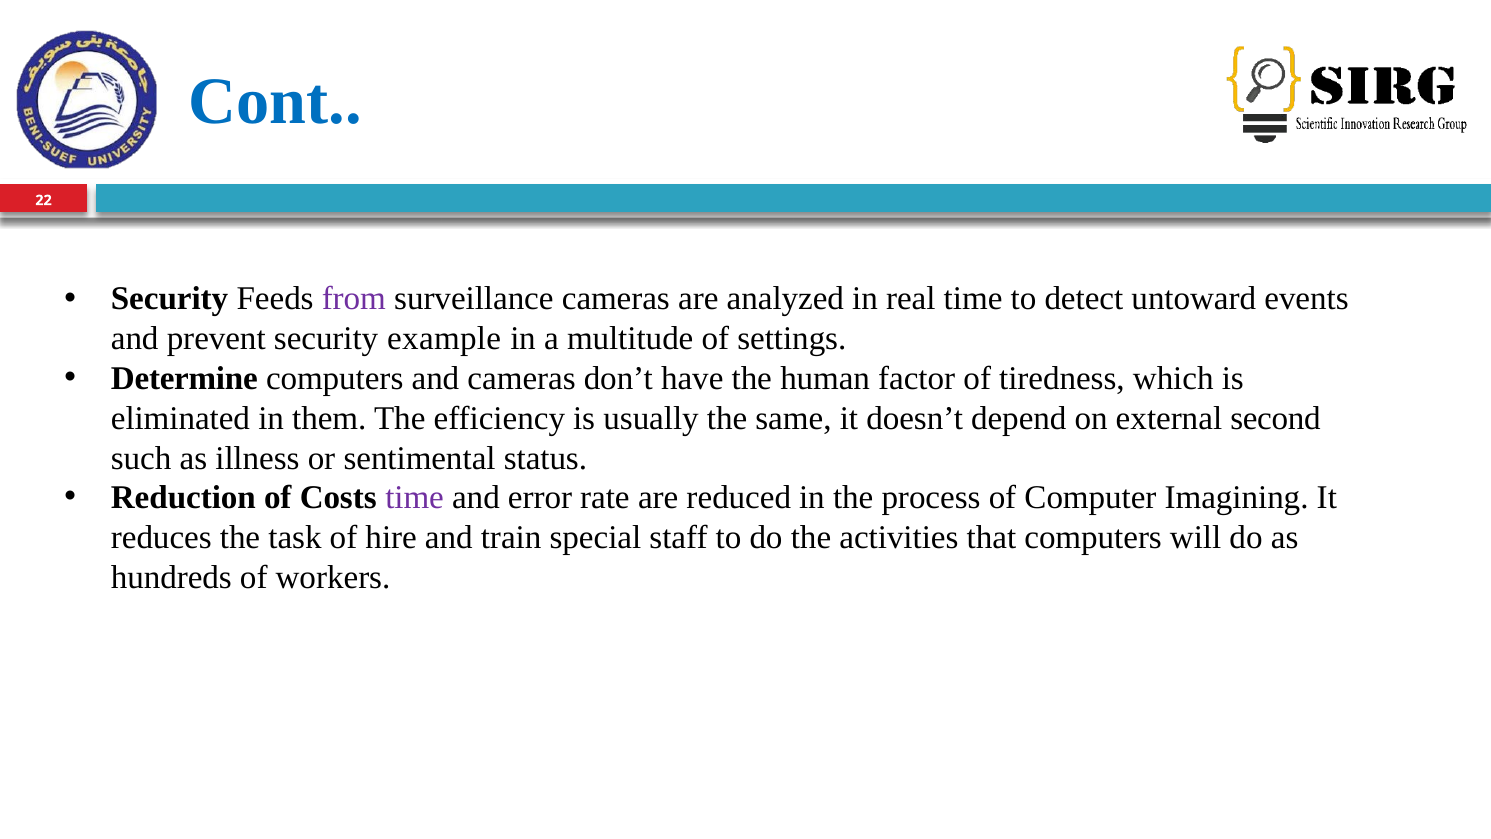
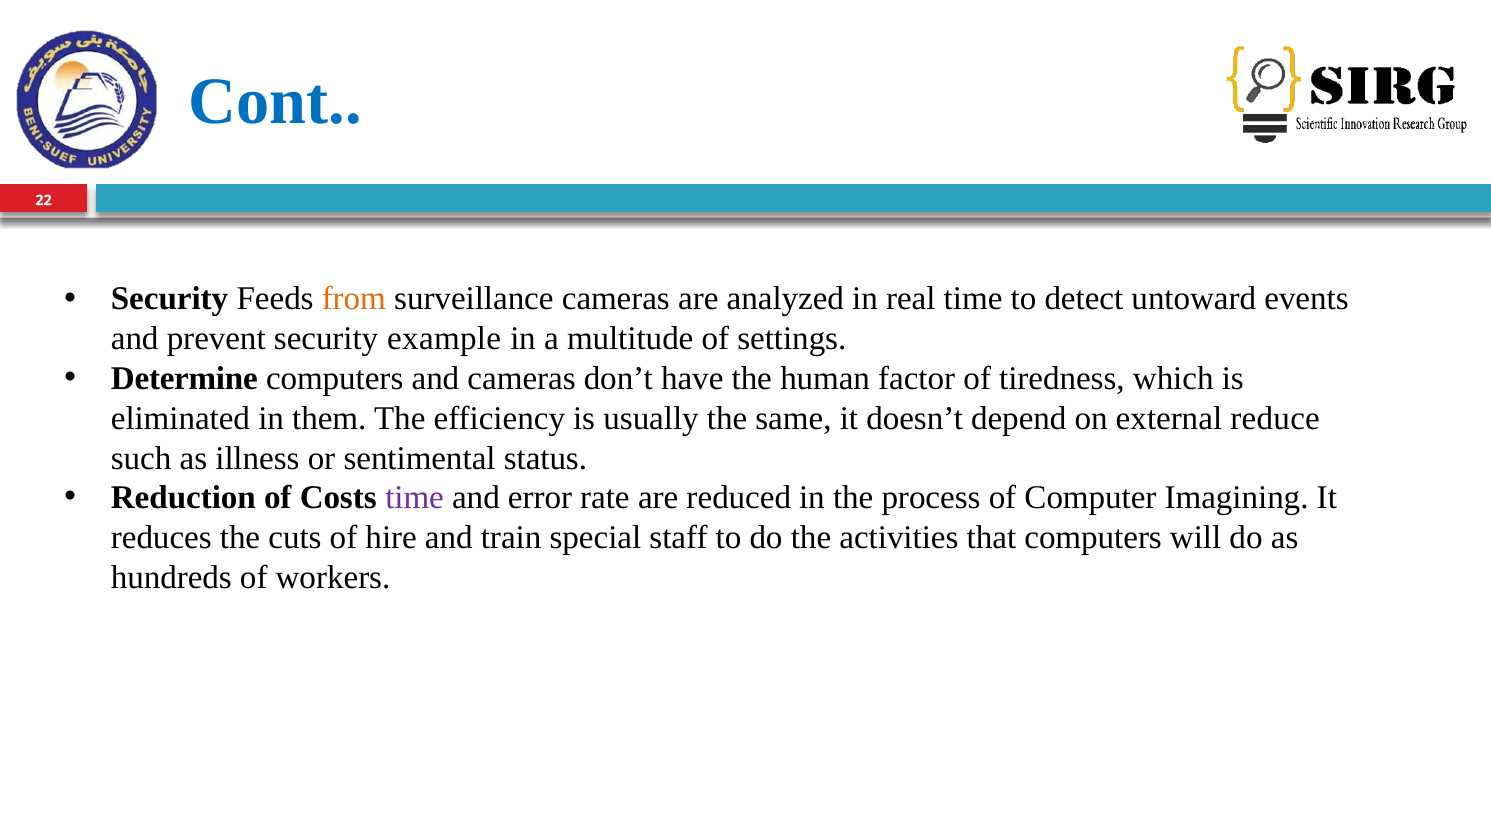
from colour: purple -> orange
second: second -> reduce
task: task -> cuts
